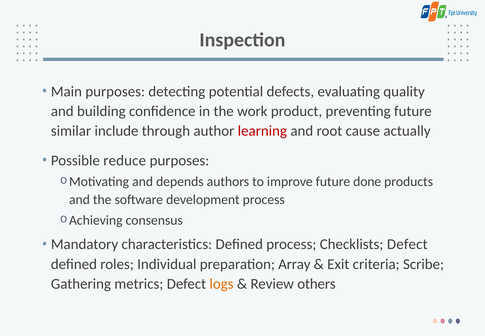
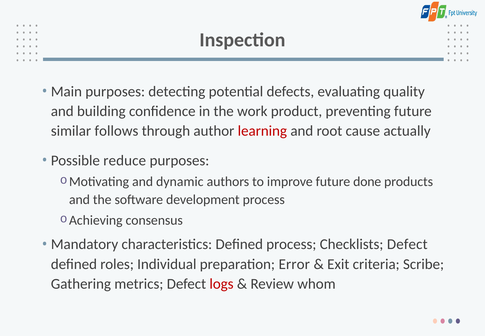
include: include -> follows
depends: depends -> dynamic
Array: Array -> Error
logs colour: orange -> red
others: others -> whom
